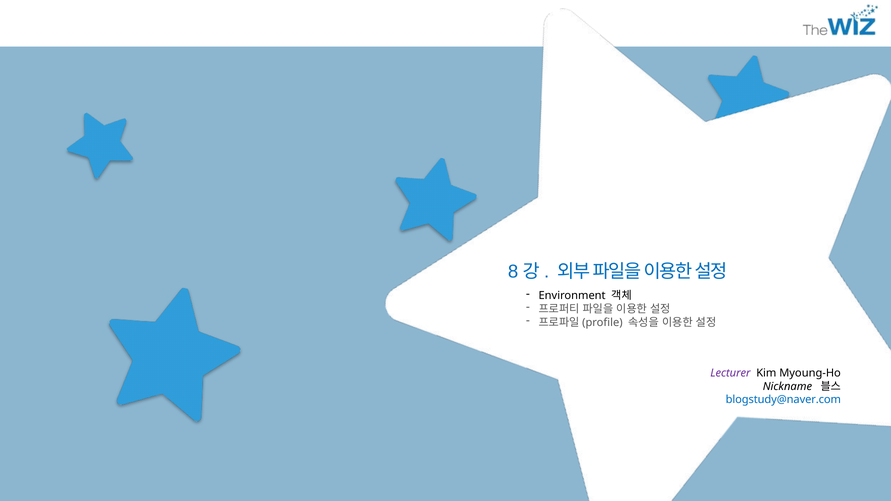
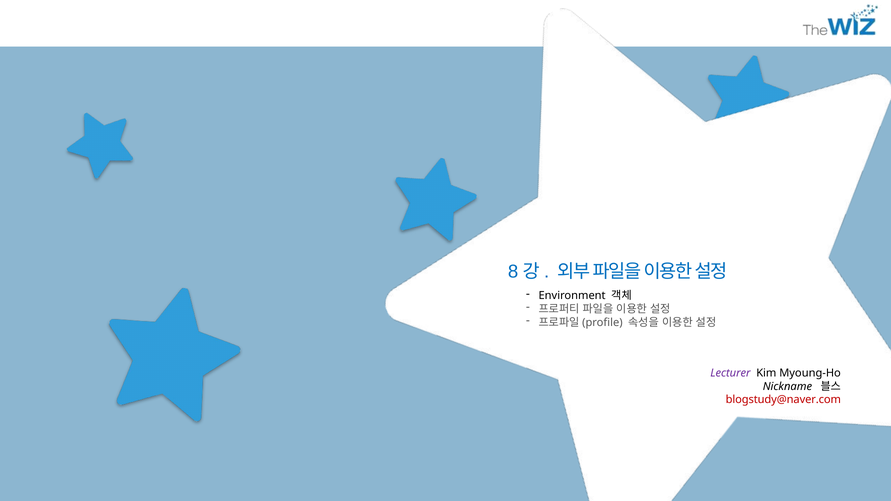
blogstudy@naver.com colour: blue -> red
